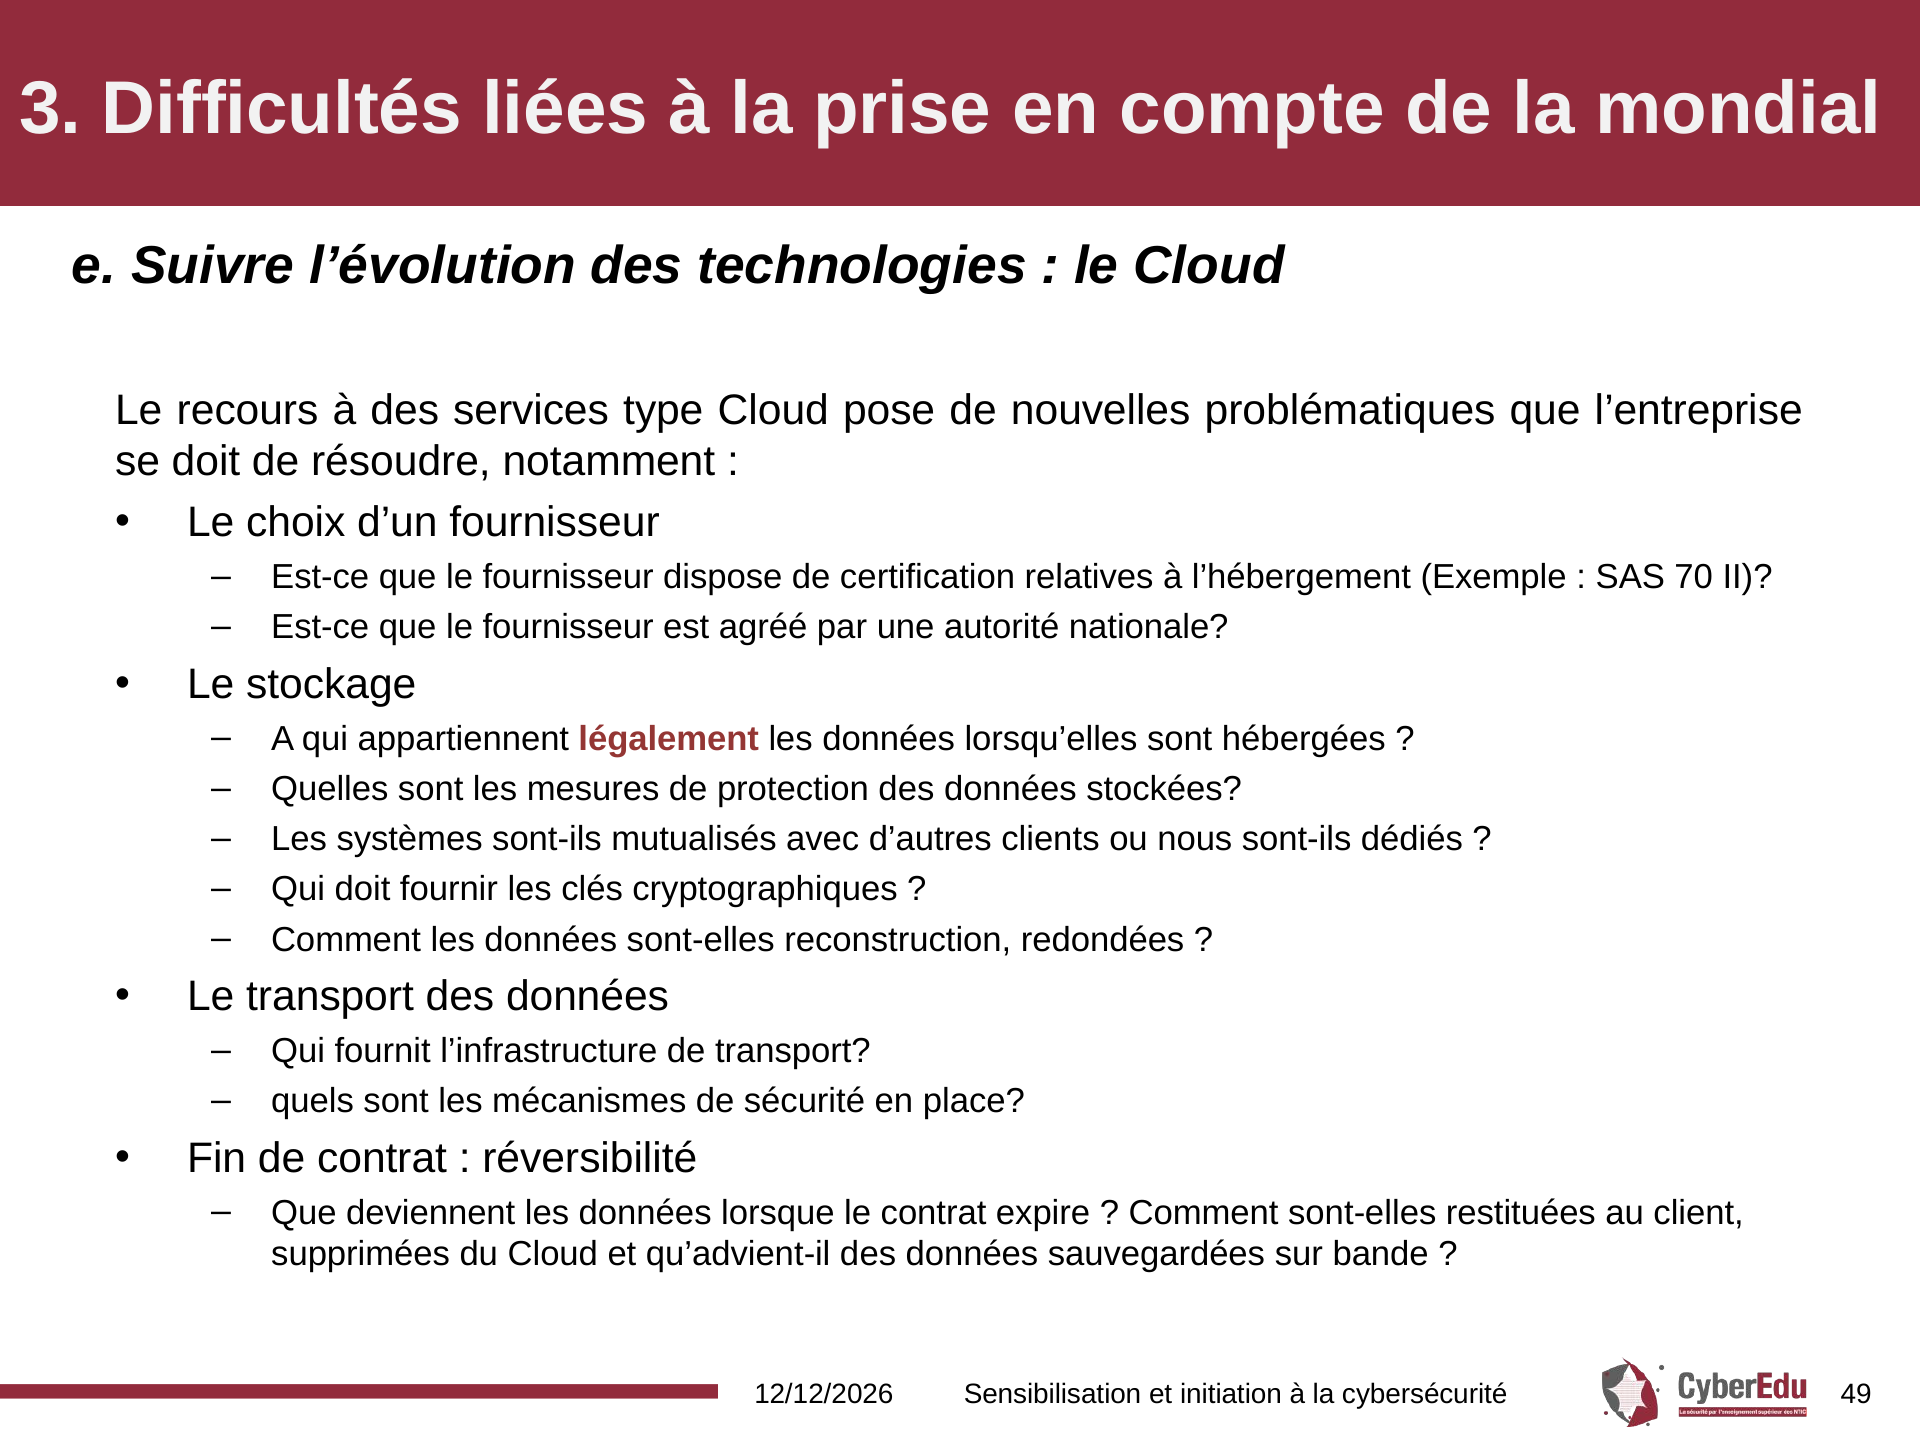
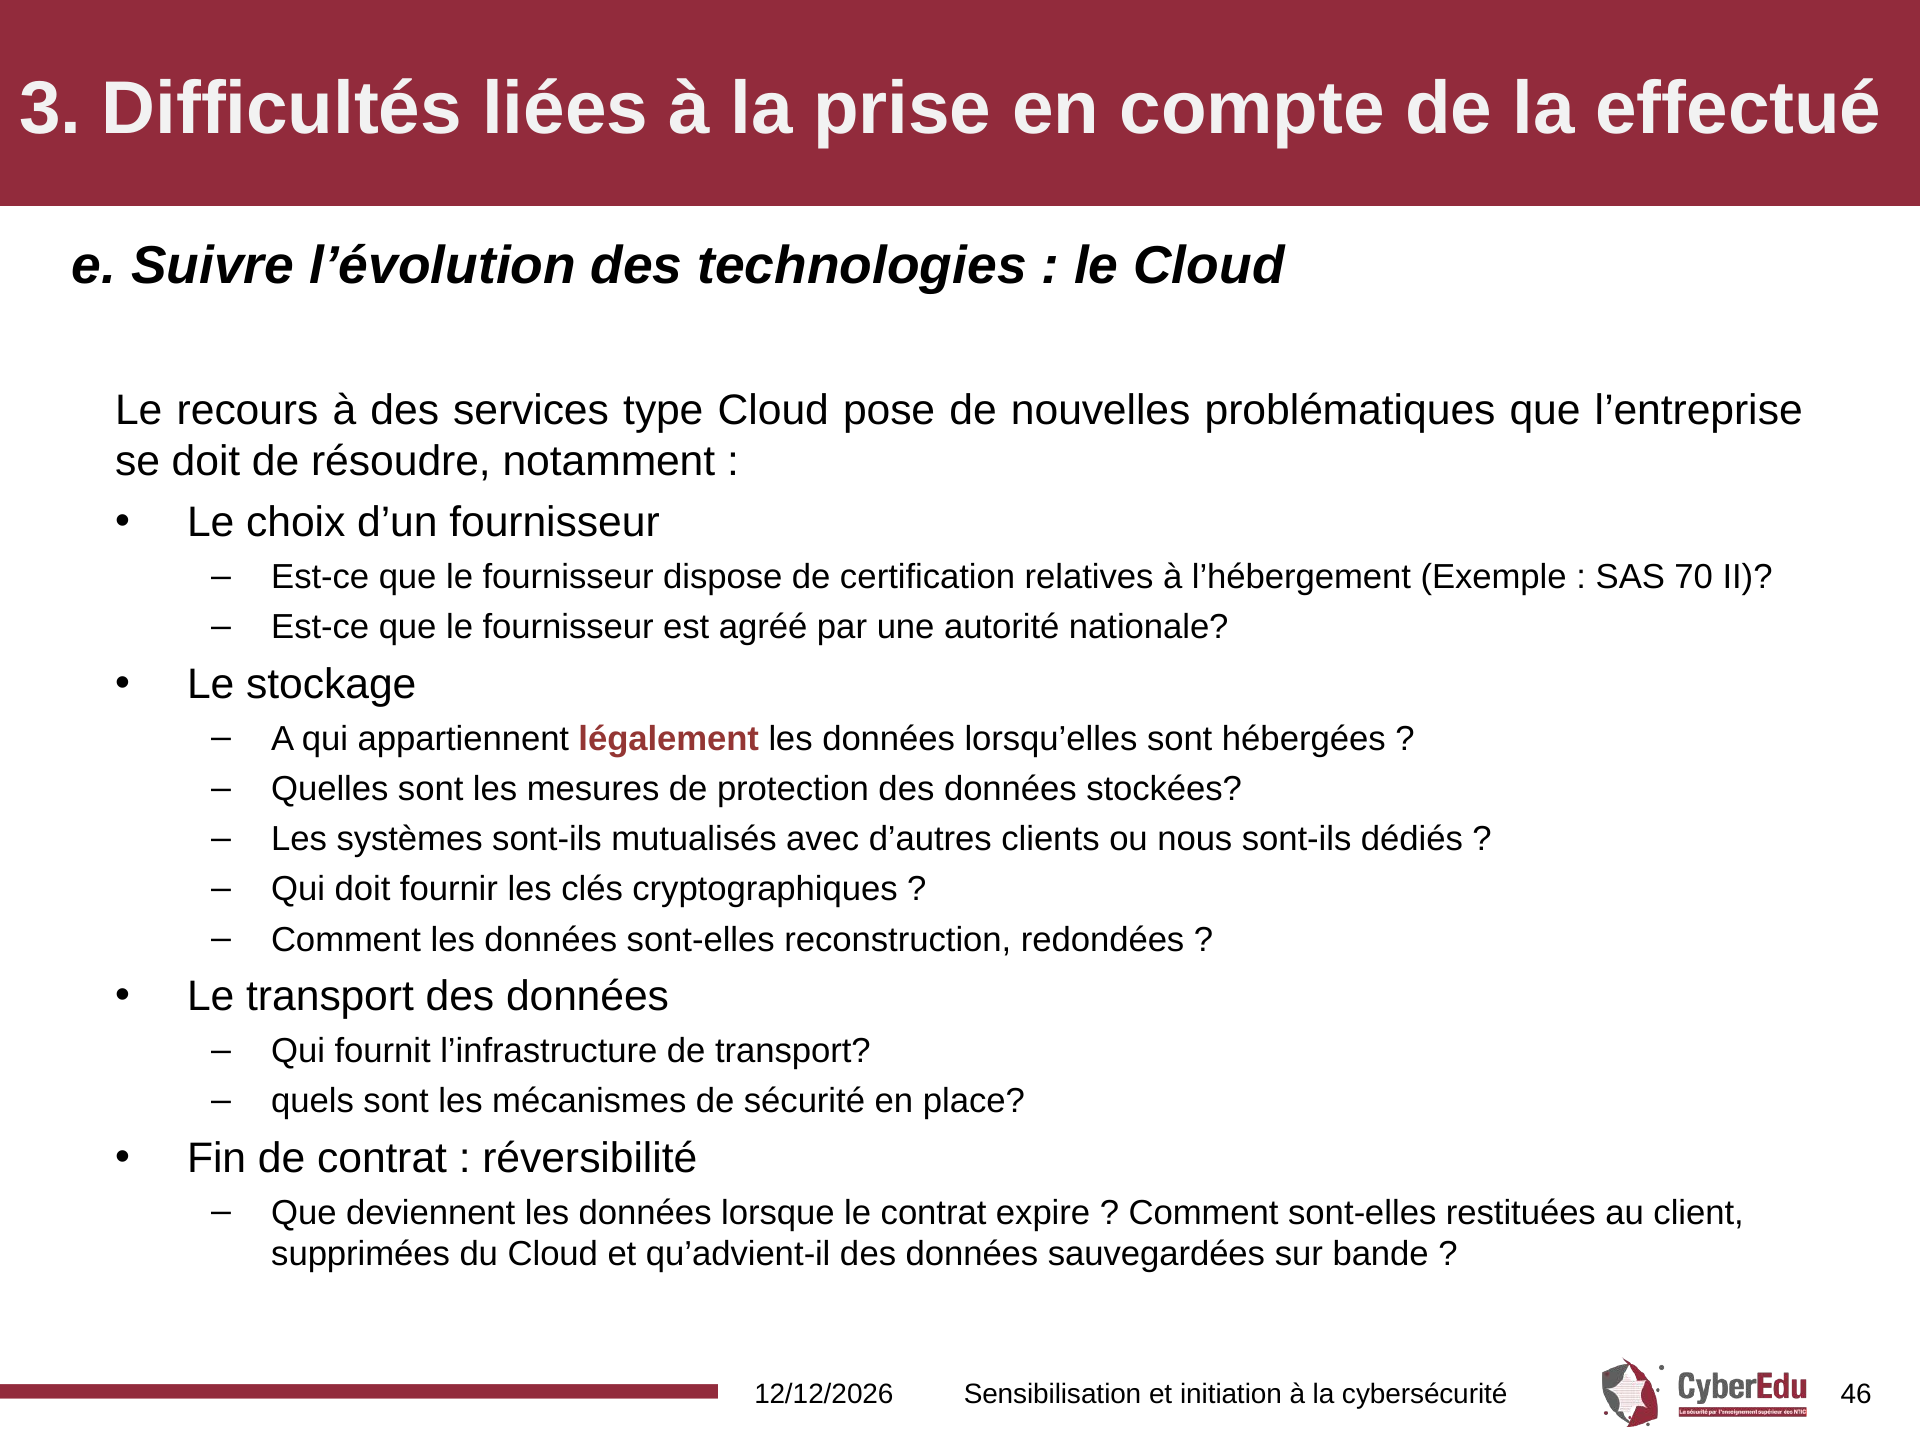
mondial: mondial -> effectué
49: 49 -> 46
